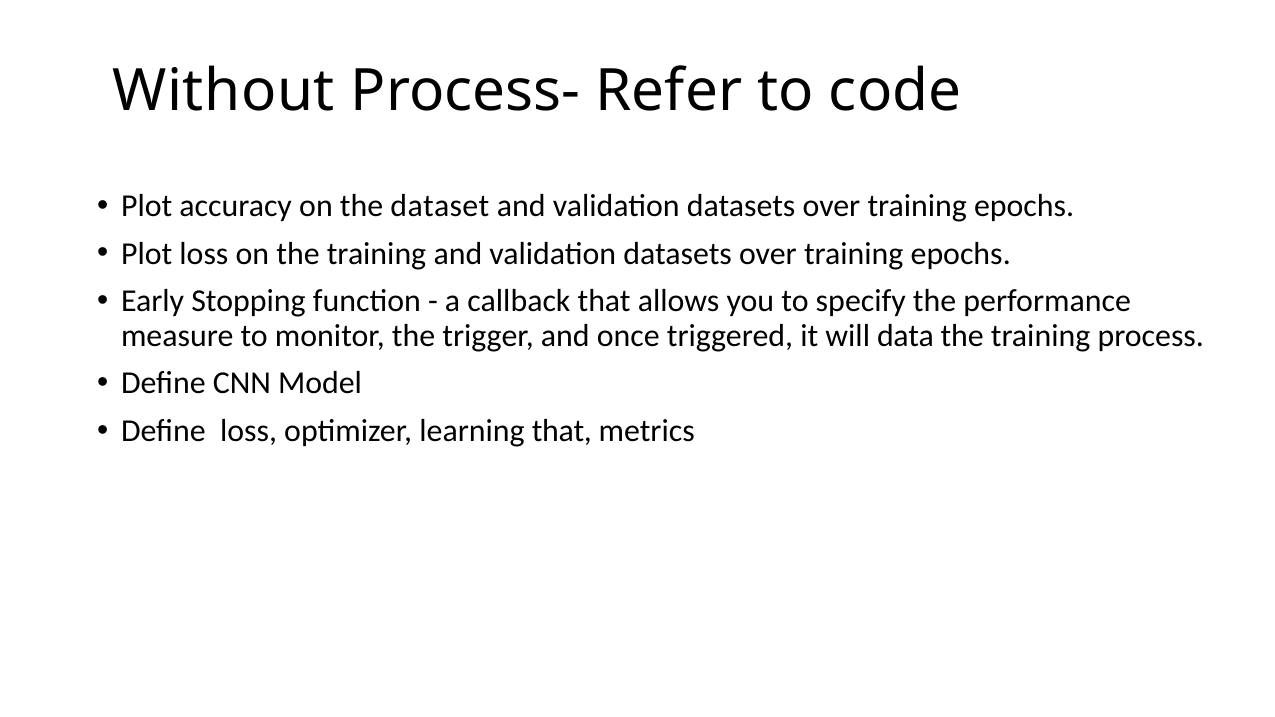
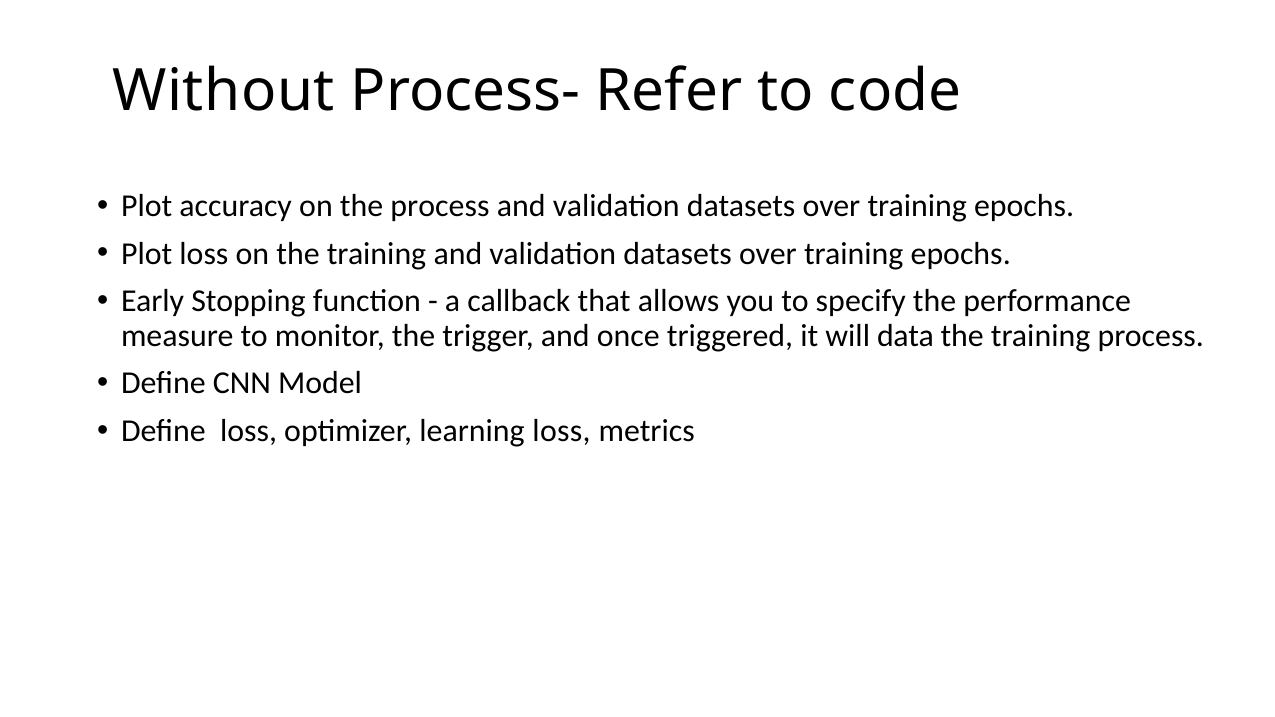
the dataset: dataset -> process
learning that: that -> loss
